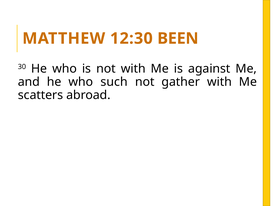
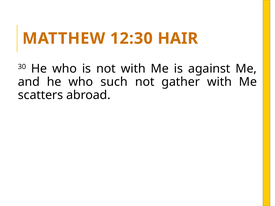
BEEN: BEEN -> HAIR
